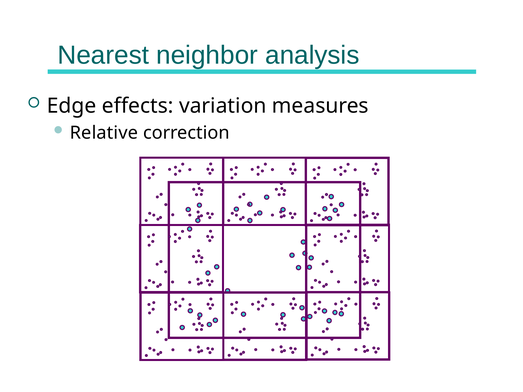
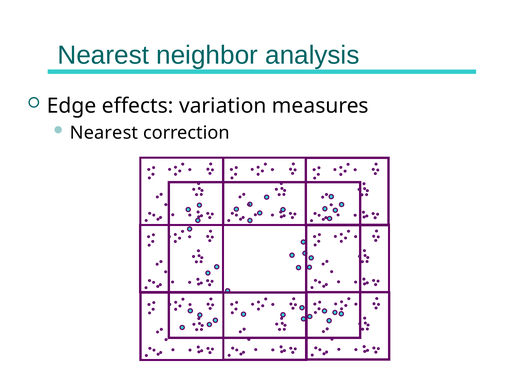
Relative at (104, 133): Relative -> Nearest
